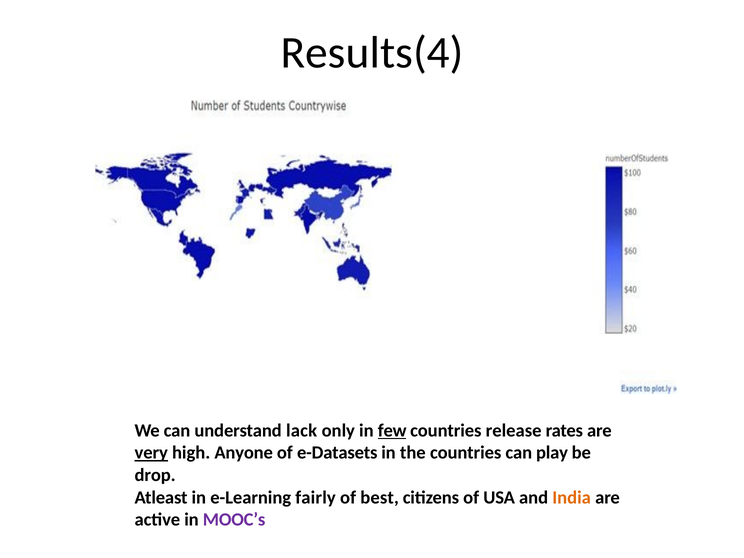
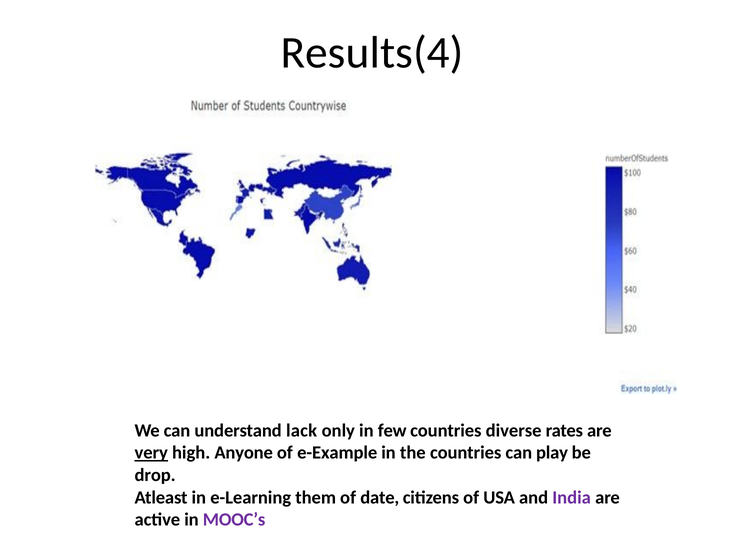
few underline: present -> none
release: release -> diverse
e-Datasets: e-Datasets -> e-Example
fairly: fairly -> them
best: best -> date
India colour: orange -> purple
